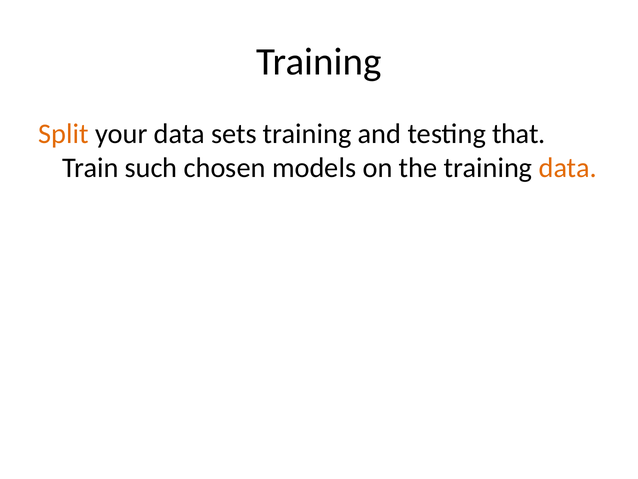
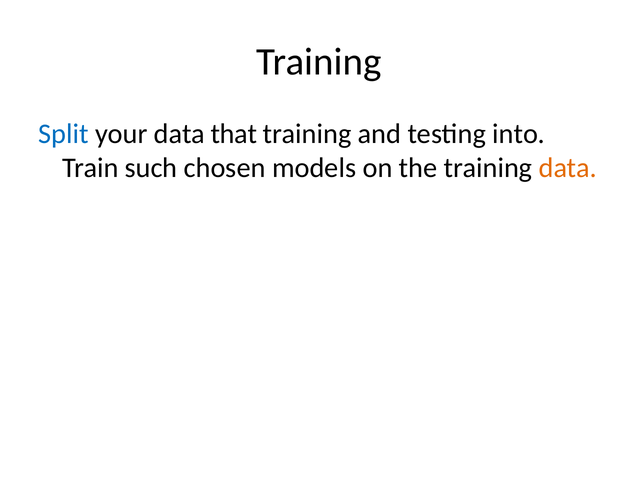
Split colour: orange -> blue
sets: sets -> that
that: that -> into
